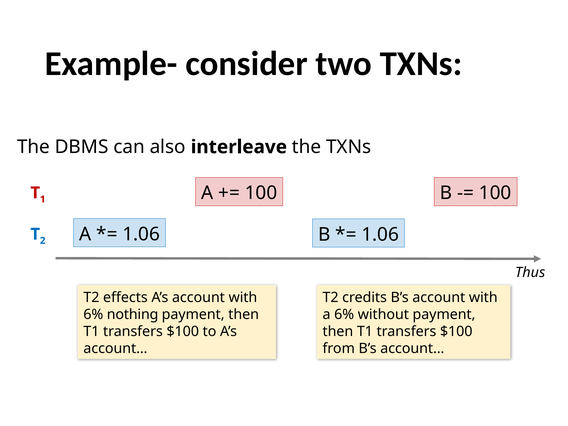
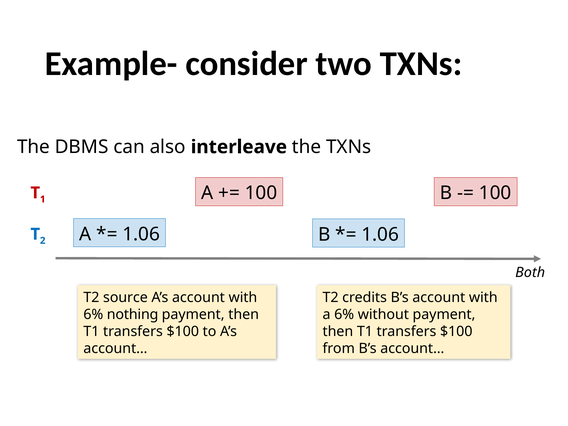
Thus: Thus -> Both
effects: effects -> source
